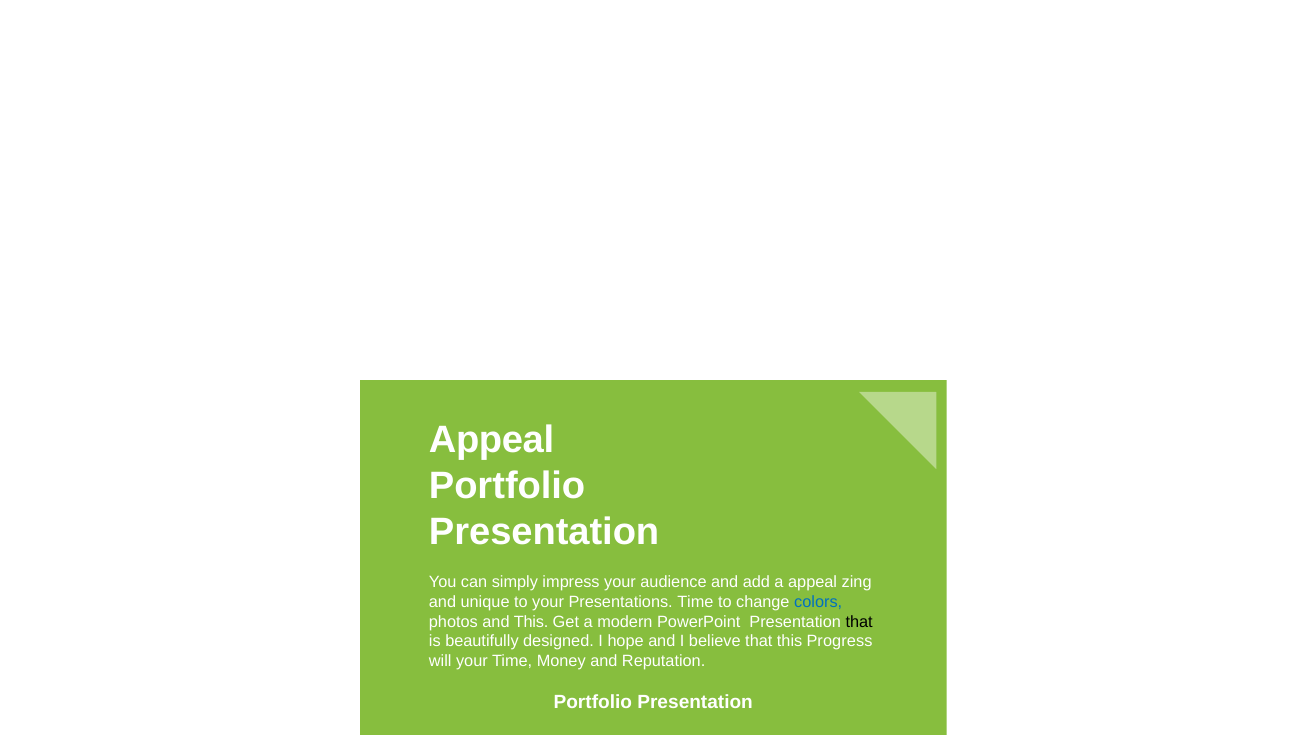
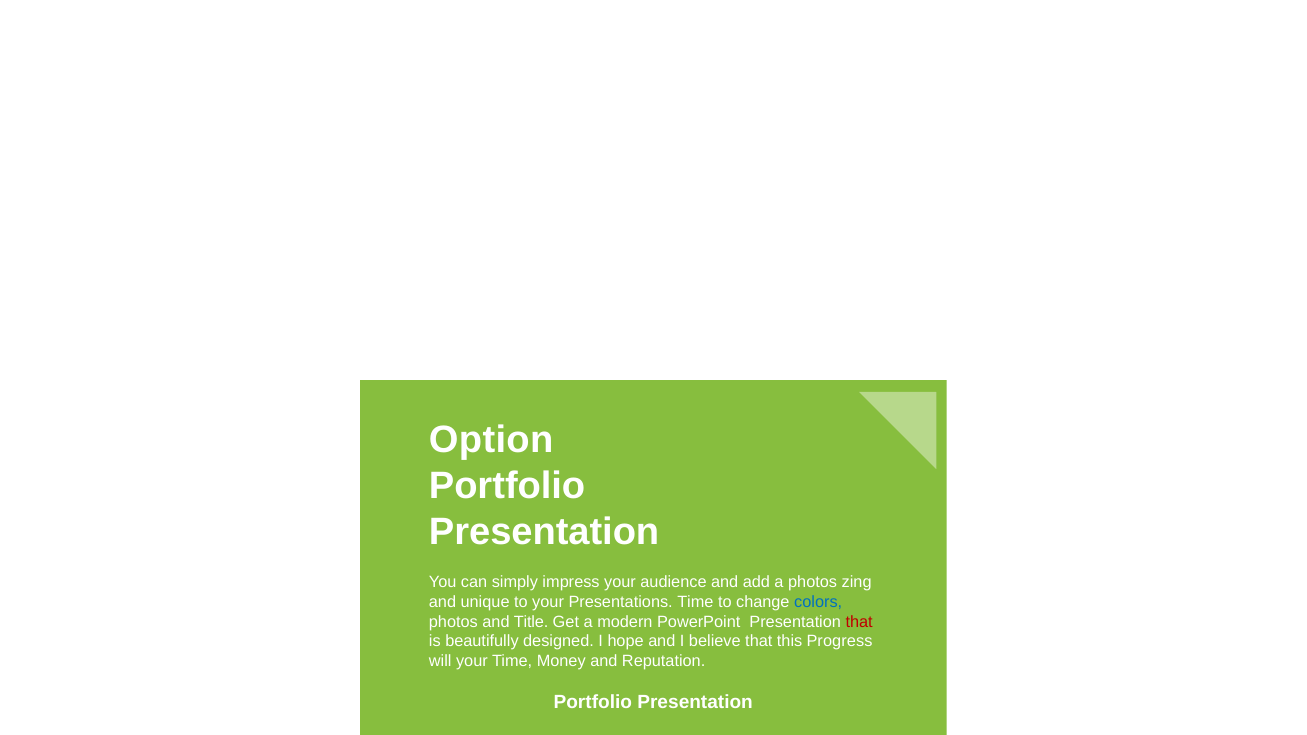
Appeal at (492, 440): Appeal -> Option
a appeal: appeal -> photos
and This: This -> Title
that at (859, 622) colour: black -> red
